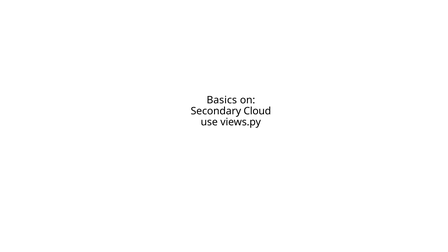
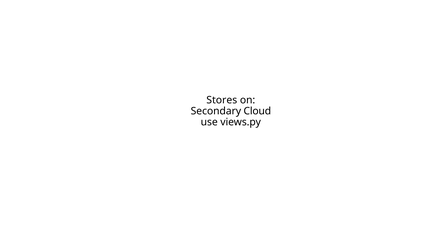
Basics: Basics -> Stores
